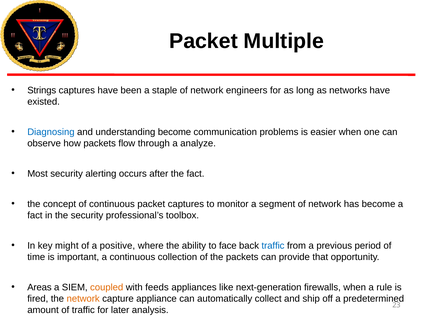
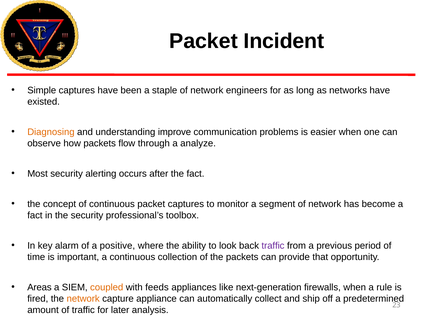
Multiple: Multiple -> Incident
Strings: Strings -> Simple
Diagnosing colour: blue -> orange
understanding become: become -> improve
might: might -> alarm
face: face -> look
traffic at (273, 245) colour: blue -> purple
